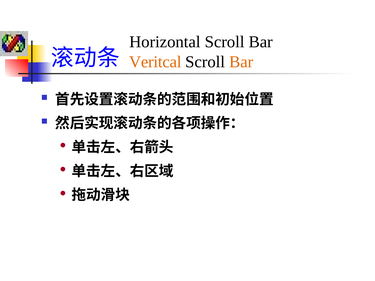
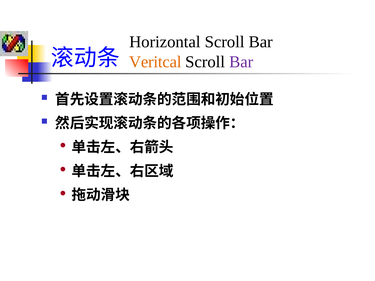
Bar at (241, 62) colour: orange -> purple
